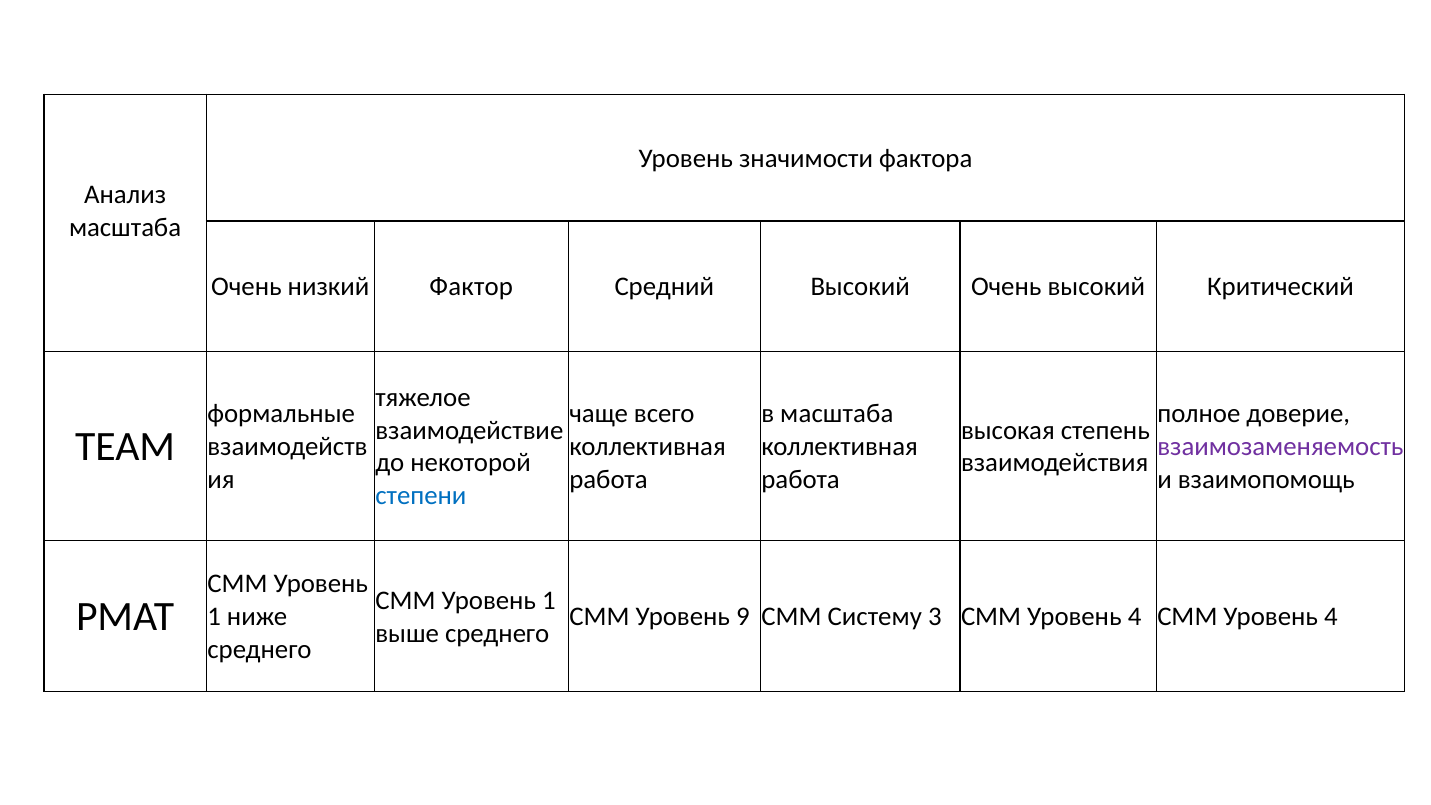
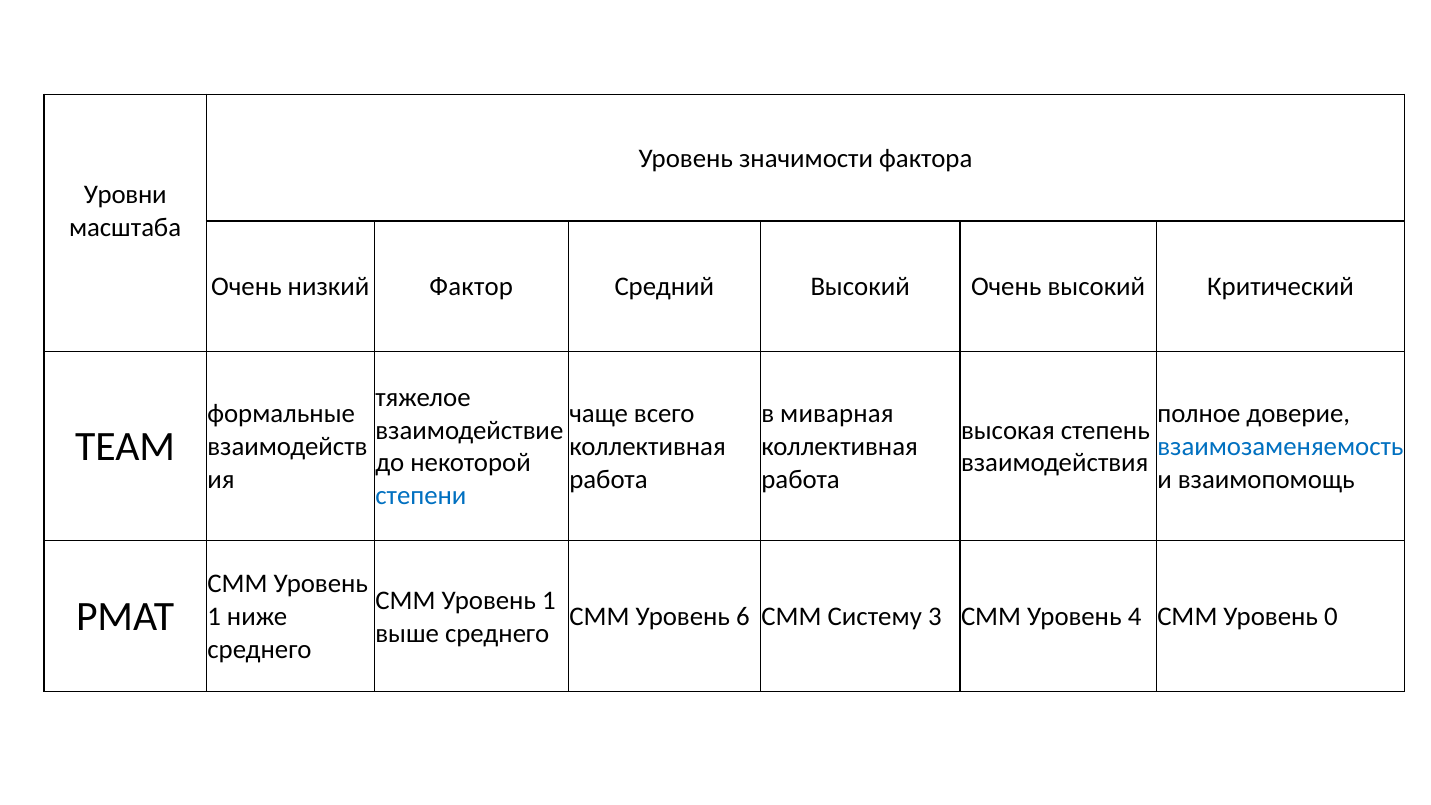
Анализ: Анализ -> Уровни
в масштаба: масштаба -> миварная
взаимозаменяемость colour: purple -> blue
9: 9 -> 6
4 СММ Уровень 4: 4 -> 0
